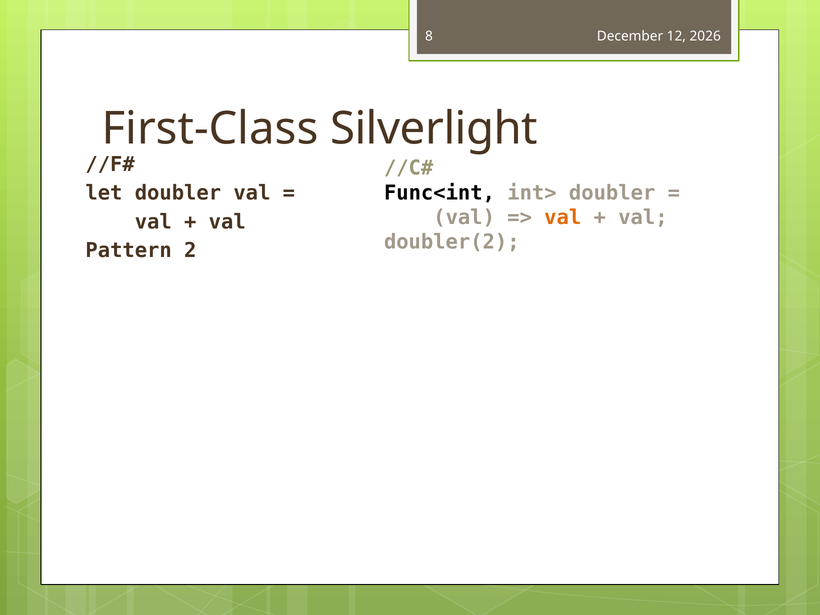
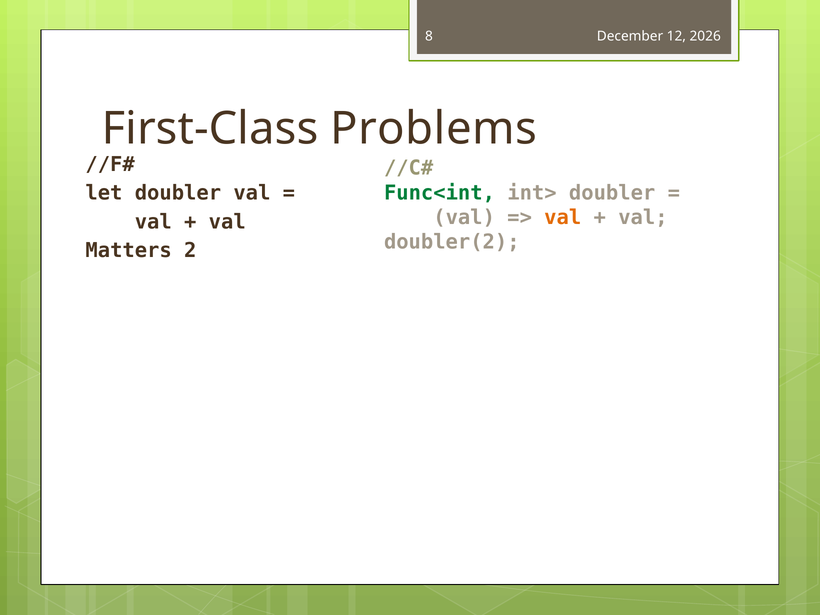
Silverlight: Silverlight -> Problems
Func<int colour: black -> green
Pattern: Pattern -> Matters
